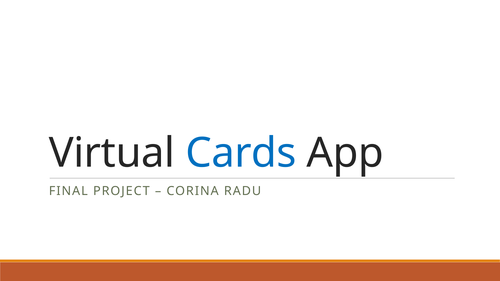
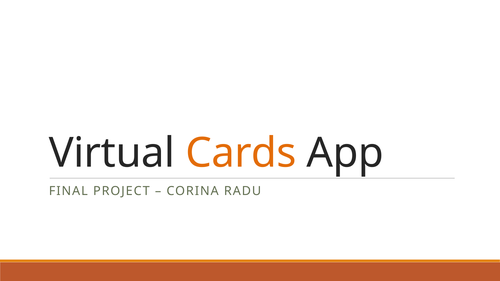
Cards colour: blue -> orange
